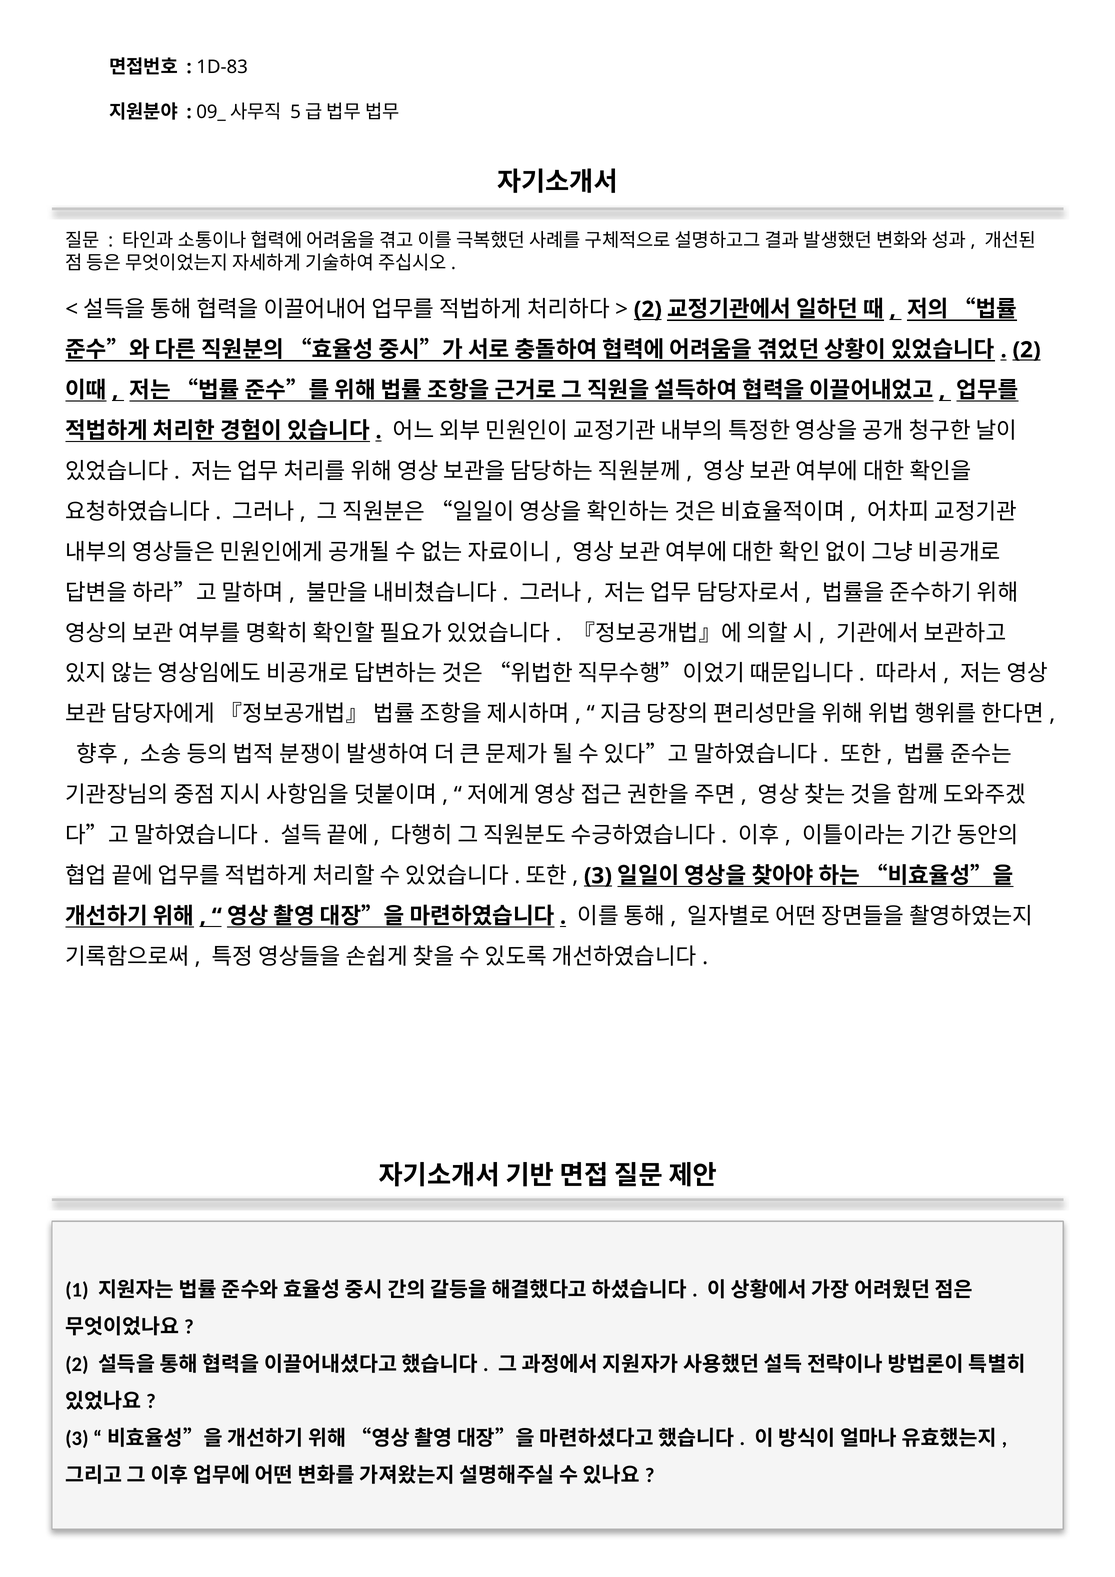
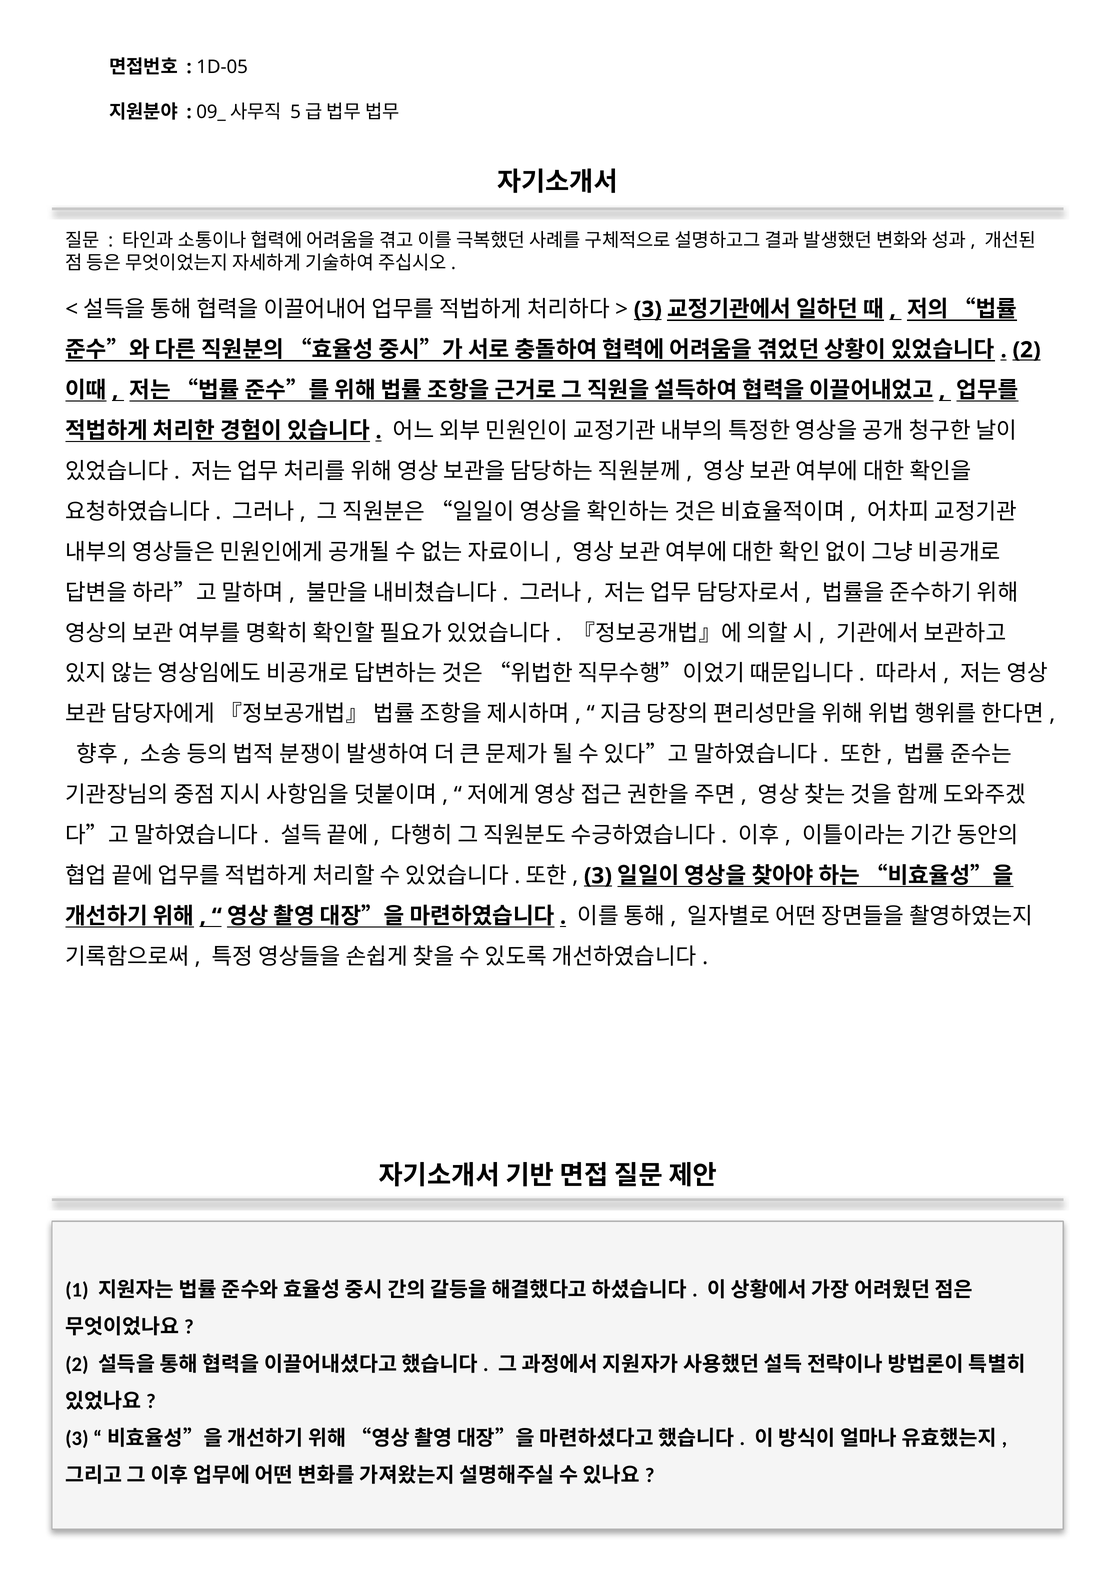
1D-83: 1D-83 -> 1D-05
2 at (648, 309): 2 -> 3
